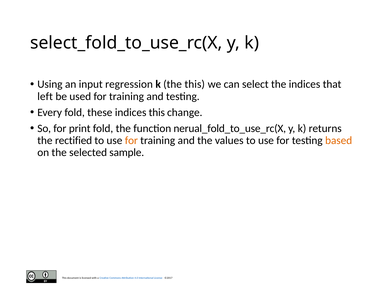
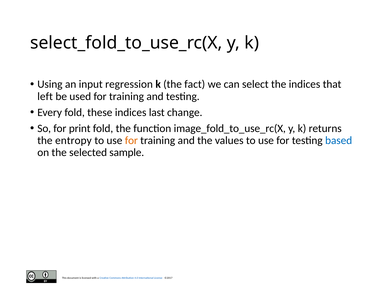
the this: this -> fact
indices this: this -> last
nerual_fold_to_use_rc(X: nerual_fold_to_use_rc(X -> image_fold_to_use_rc(X
rectified: rectified -> entropy
based colour: orange -> blue
